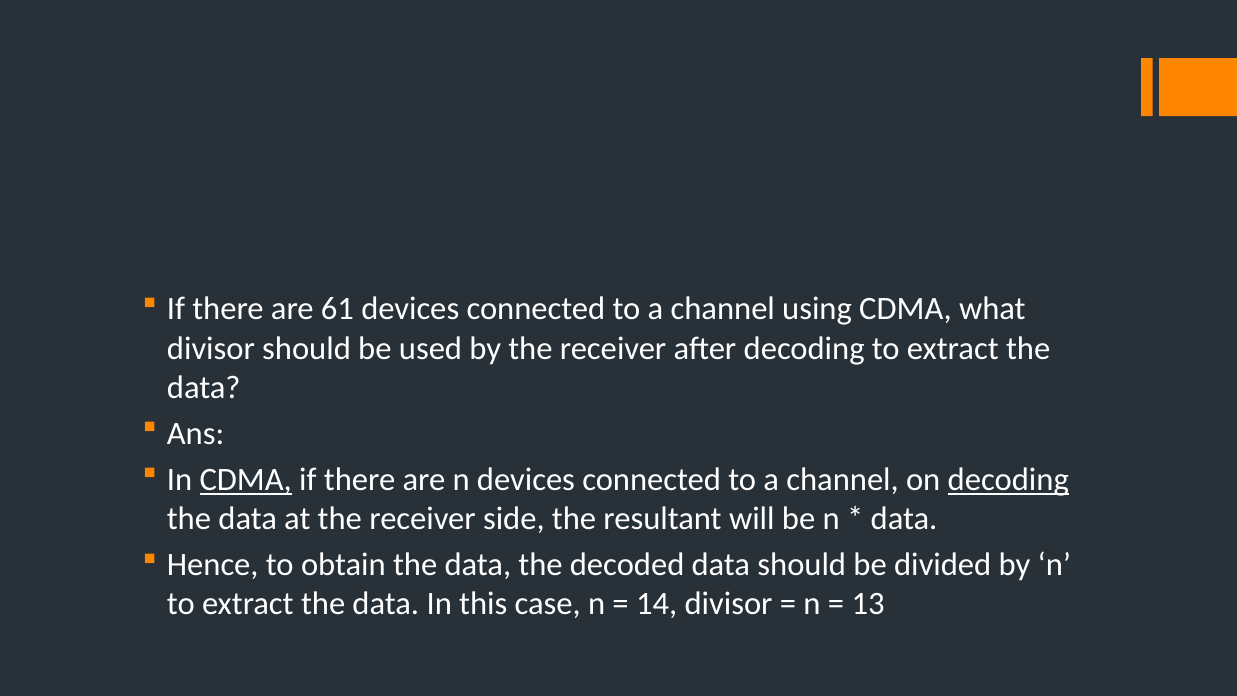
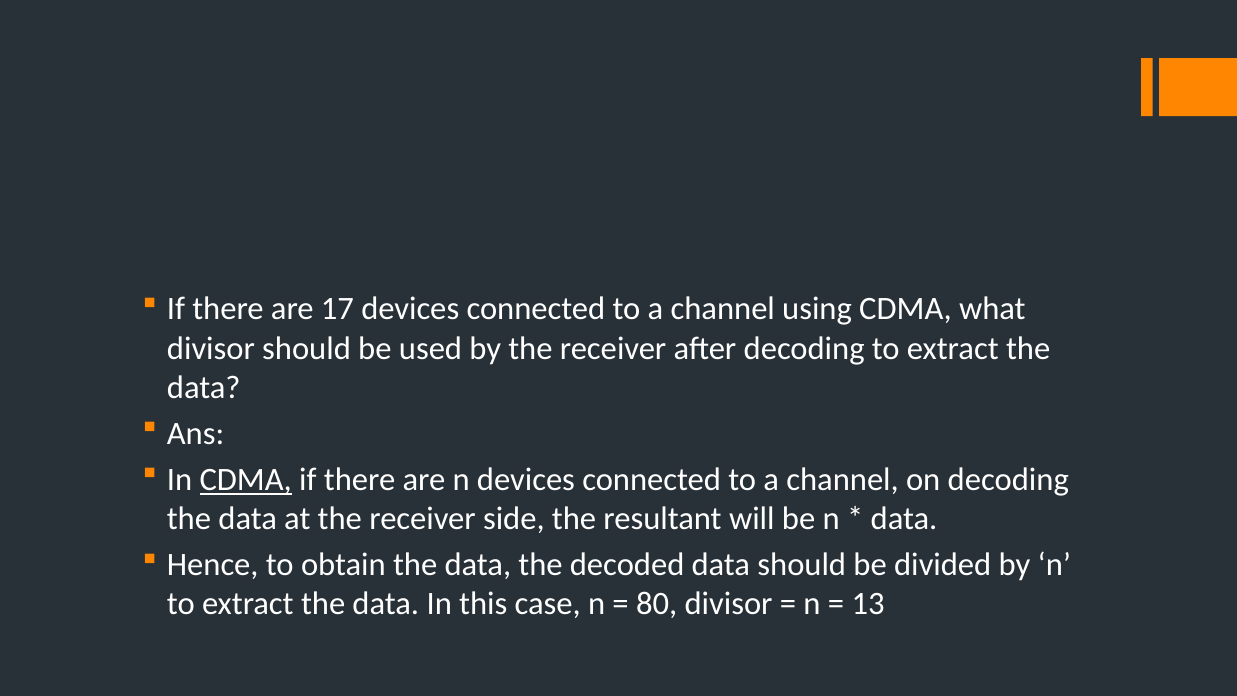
61: 61 -> 17
decoding at (1008, 479) underline: present -> none
14: 14 -> 80
